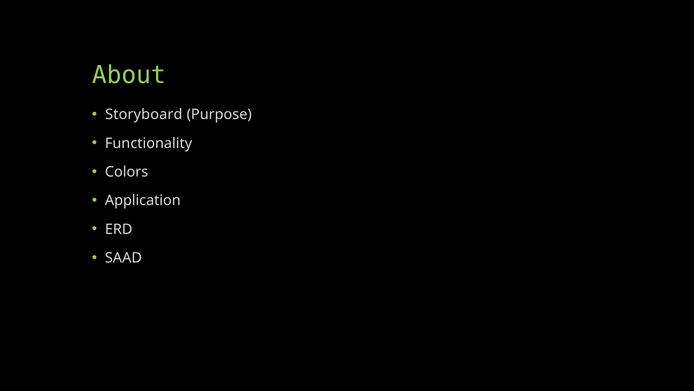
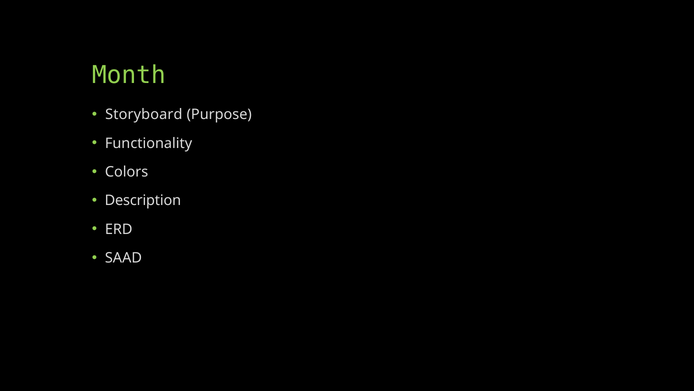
About: About -> Month
Application: Application -> Description
